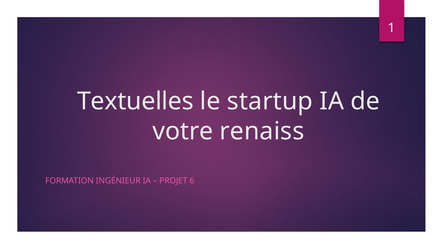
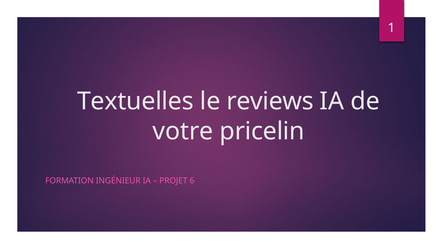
startup: startup -> reviews
renaiss: renaiss -> pricelin
